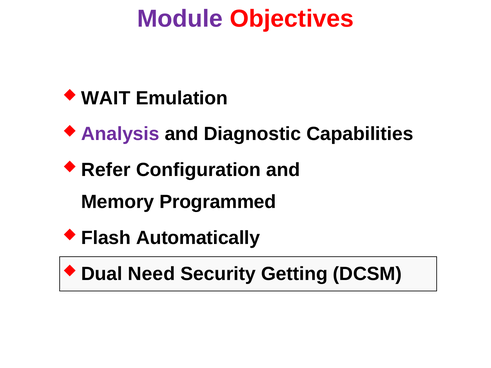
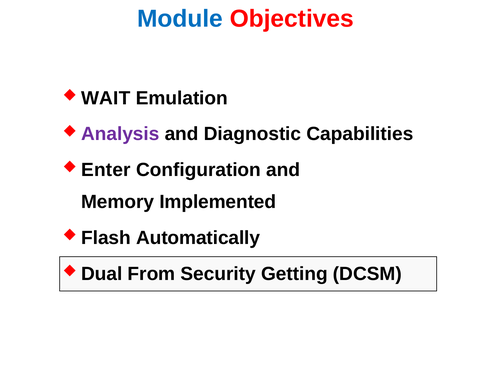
Module colour: purple -> blue
Refer: Refer -> Enter
Programmed: Programmed -> Implemented
Need: Need -> From
